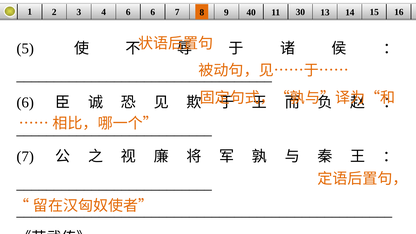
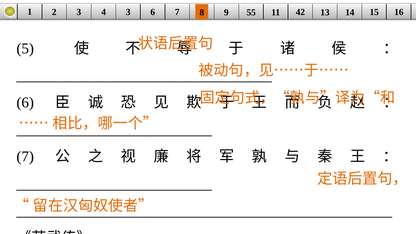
4 6: 6 -> 3
40: 40 -> 55
30: 30 -> 42
